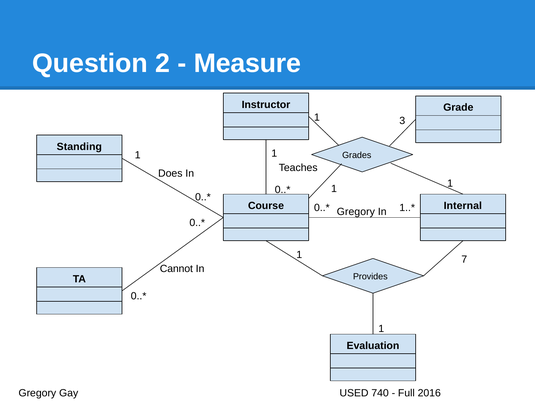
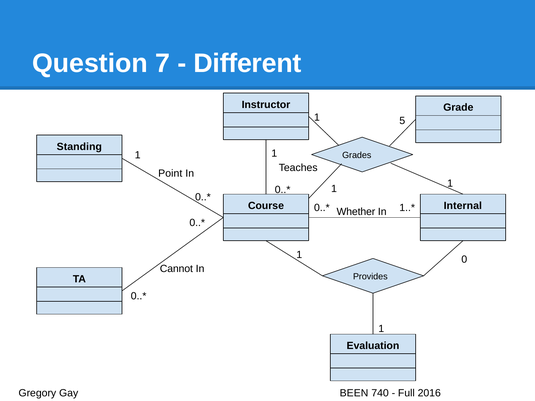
2: 2 -> 7
Measure: Measure -> Different
3: 3 -> 5
Does: Does -> Point
Gregory at (356, 212): Gregory -> Whether
7: 7 -> 0
USED: USED -> BEEN
